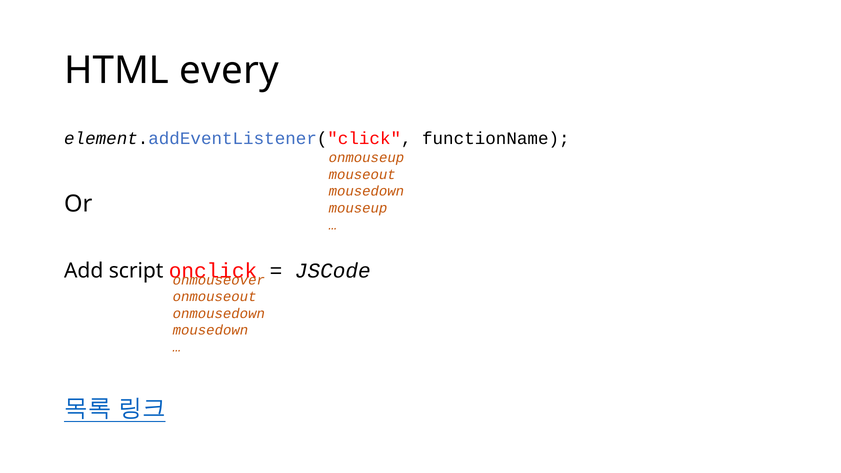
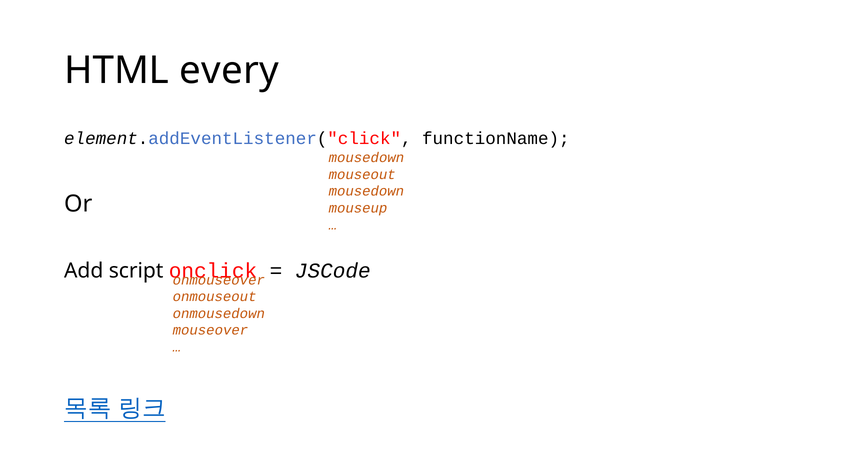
onmouseup at (366, 158): onmouseup -> mousedown
mousedown at (210, 330): mousedown -> mouseover
